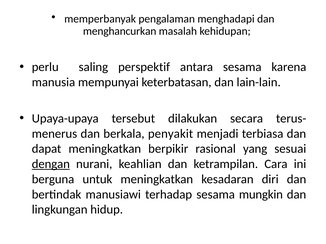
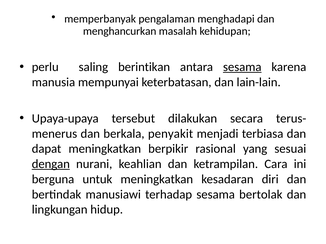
perspektif: perspektif -> berintikan
sesama at (242, 67) underline: none -> present
mungkin: mungkin -> bertolak
